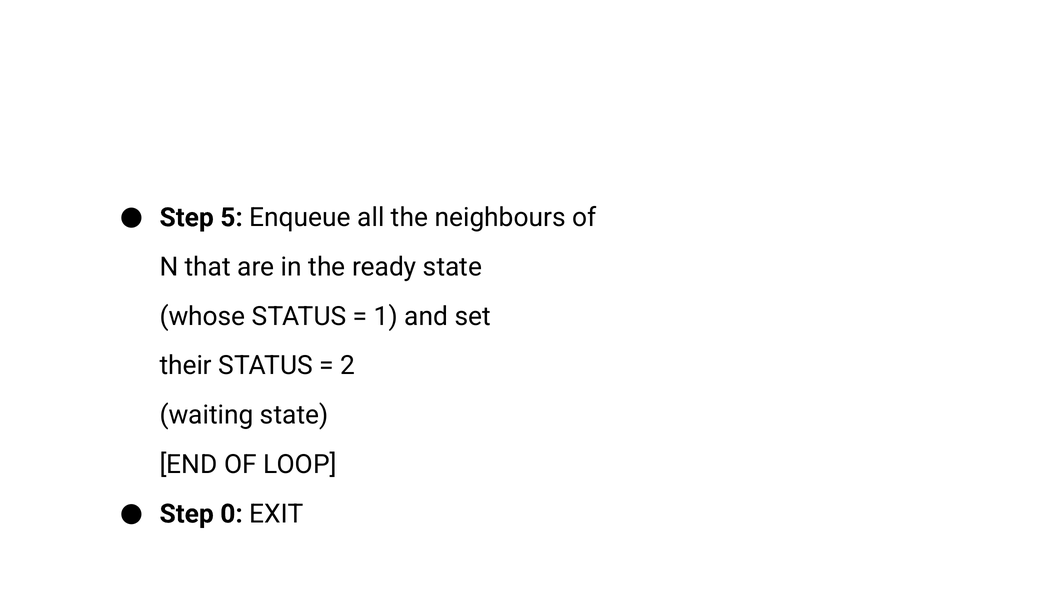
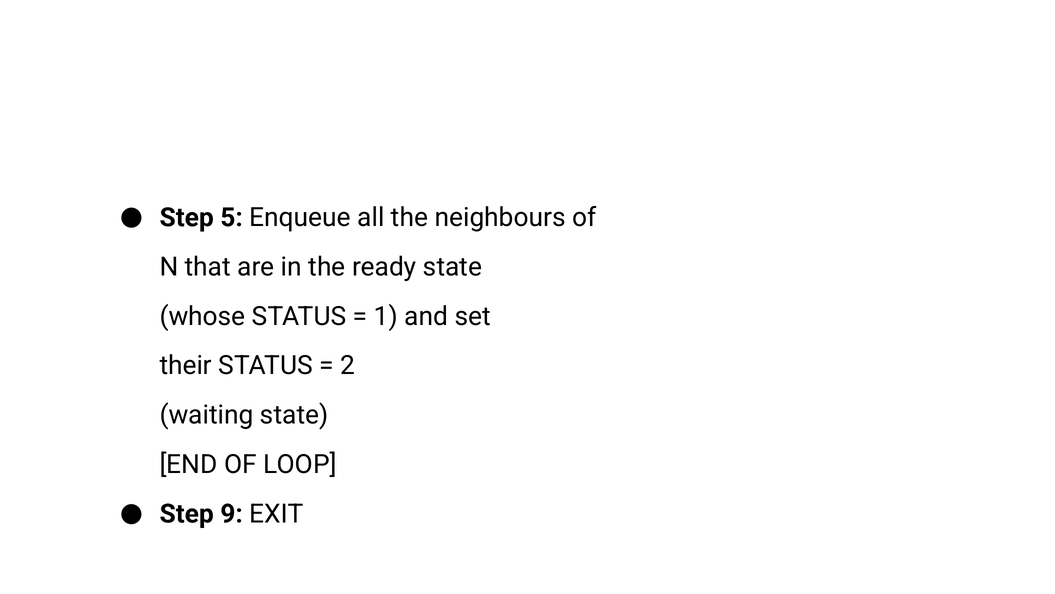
0: 0 -> 9
